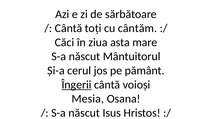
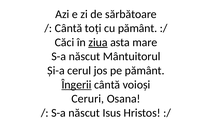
cu cântăm: cântăm -> pământ
ziua underline: none -> present
Mesia: Mesia -> Ceruri
